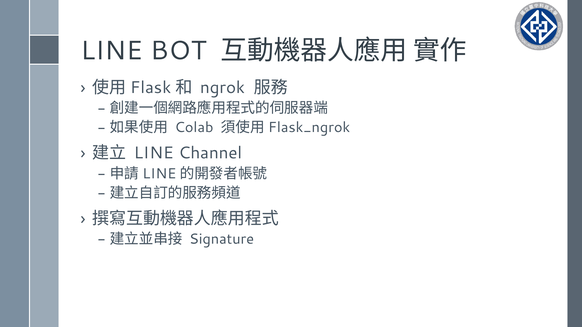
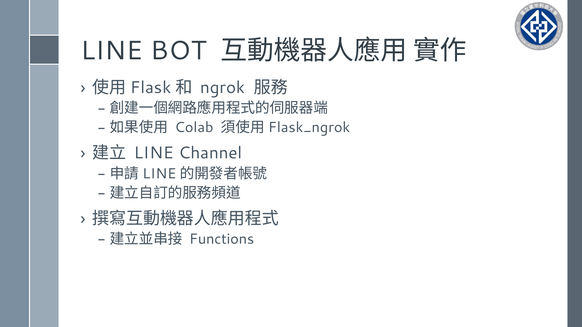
Signature: Signature -> Functions
